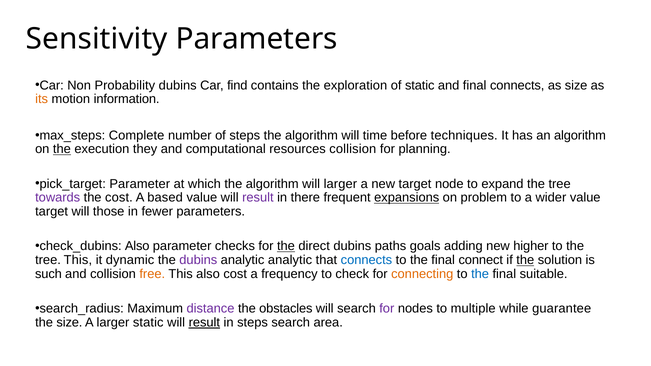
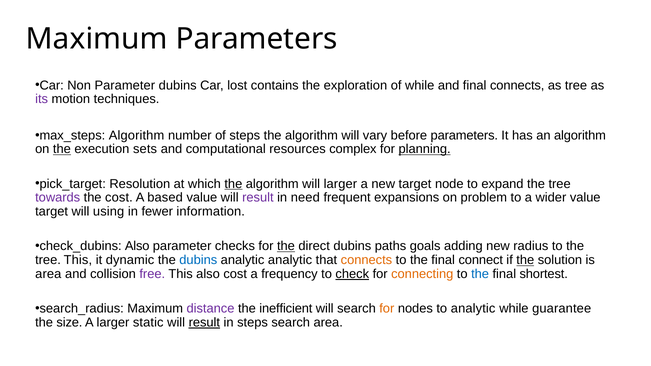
Sensitivity at (97, 39): Sensitivity -> Maximum
Non Probability: Probability -> Parameter
find: find -> lost
of static: static -> while
as size: size -> tree
its colour: orange -> purple
information: information -> techniques
max_steps Complete: Complete -> Algorithm
time: time -> vary
before techniques: techniques -> parameters
they: they -> sets
resources collision: collision -> complex
planning underline: none -> present
pick_target Parameter: Parameter -> Resolution
the at (233, 184) underline: none -> present
there: there -> need
expansions underline: present -> none
those: those -> using
fewer parameters: parameters -> information
higher: higher -> radius
dubins at (198, 260) colour: purple -> blue
connects at (366, 260) colour: blue -> orange
such at (48, 274): such -> area
free colour: orange -> purple
check underline: none -> present
suitable: suitable -> shortest
obstacles: obstacles -> inefficient
for at (387, 309) colour: purple -> orange
to multiple: multiple -> analytic
